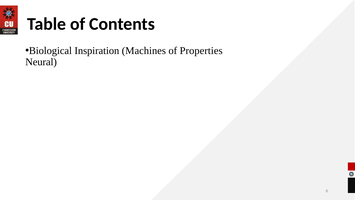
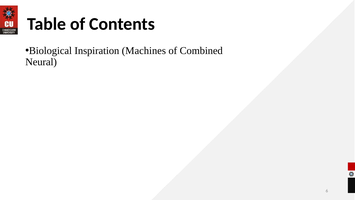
Properties: Properties -> Combined
